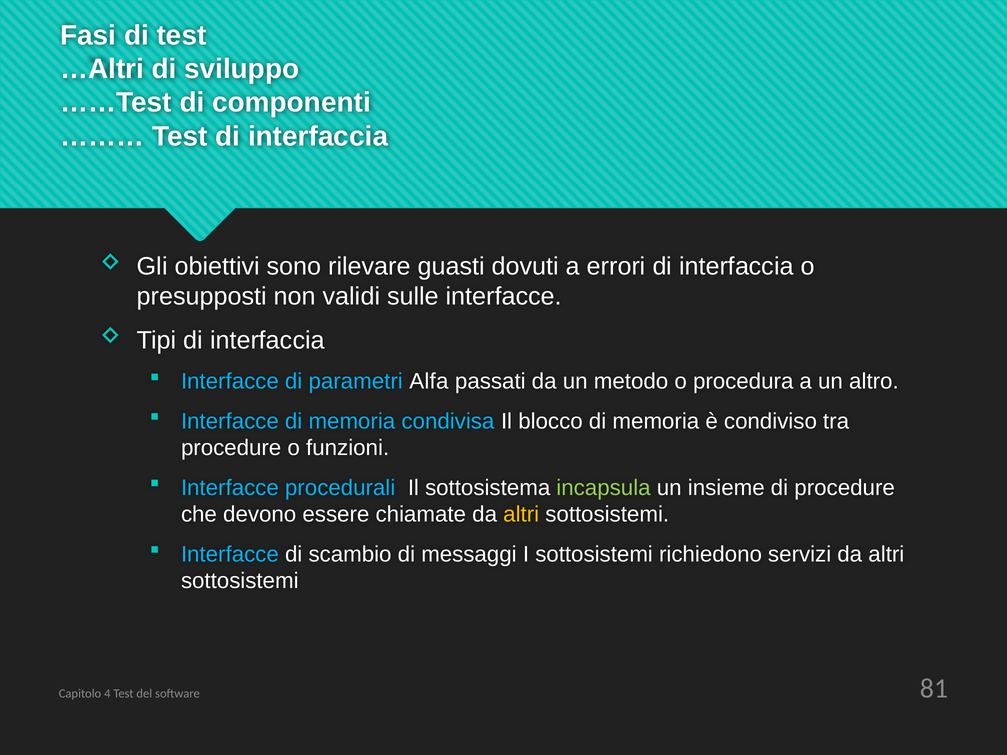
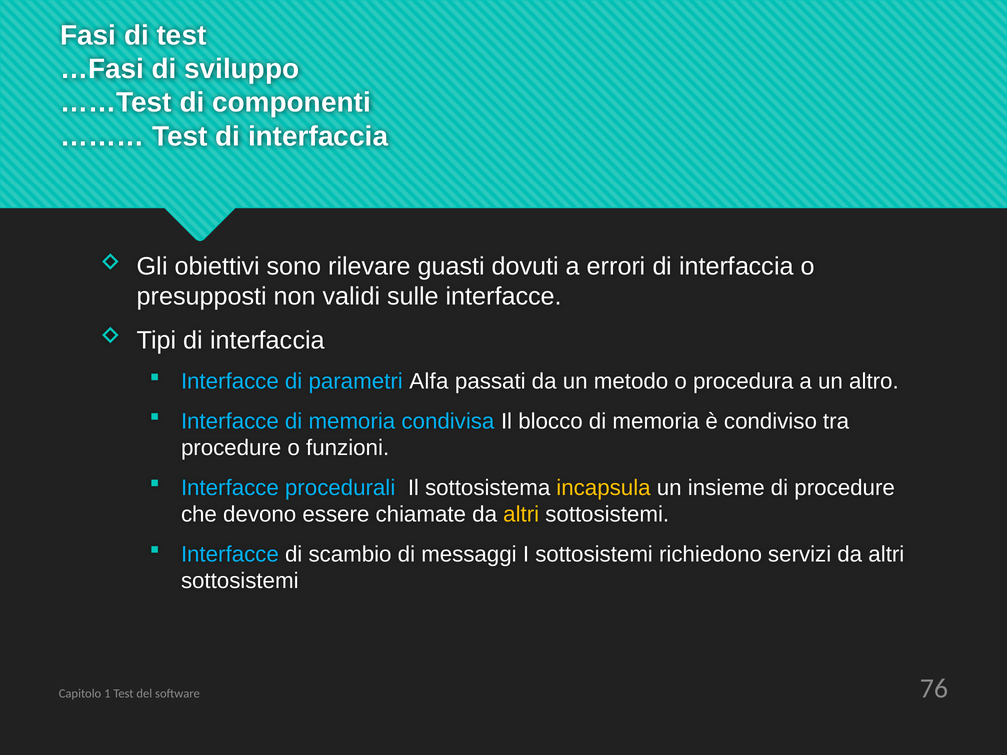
…Altri: …Altri -> …Fasi
incapsula colour: light green -> yellow
4: 4 -> 1
81: 81 -> 76
